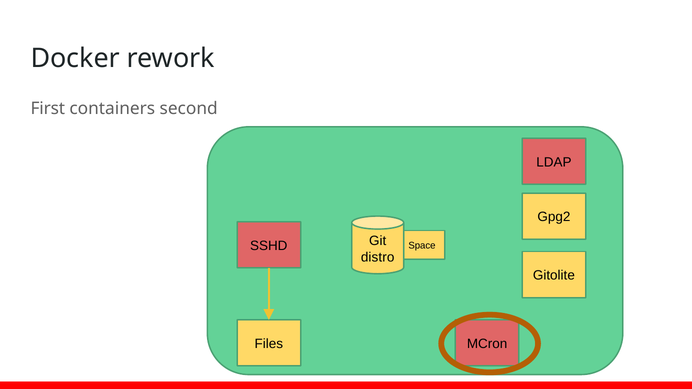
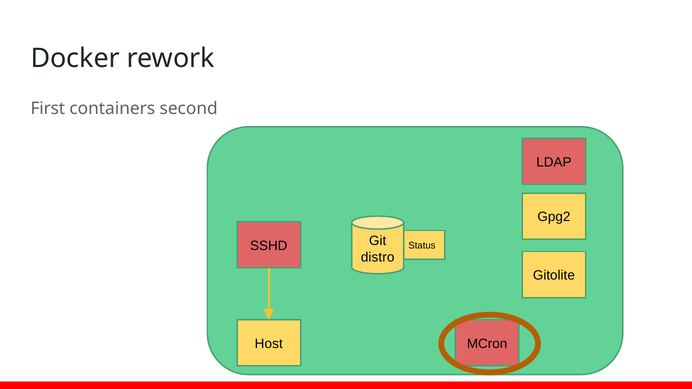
Space: Space -> Status
Files: Files -> Host
